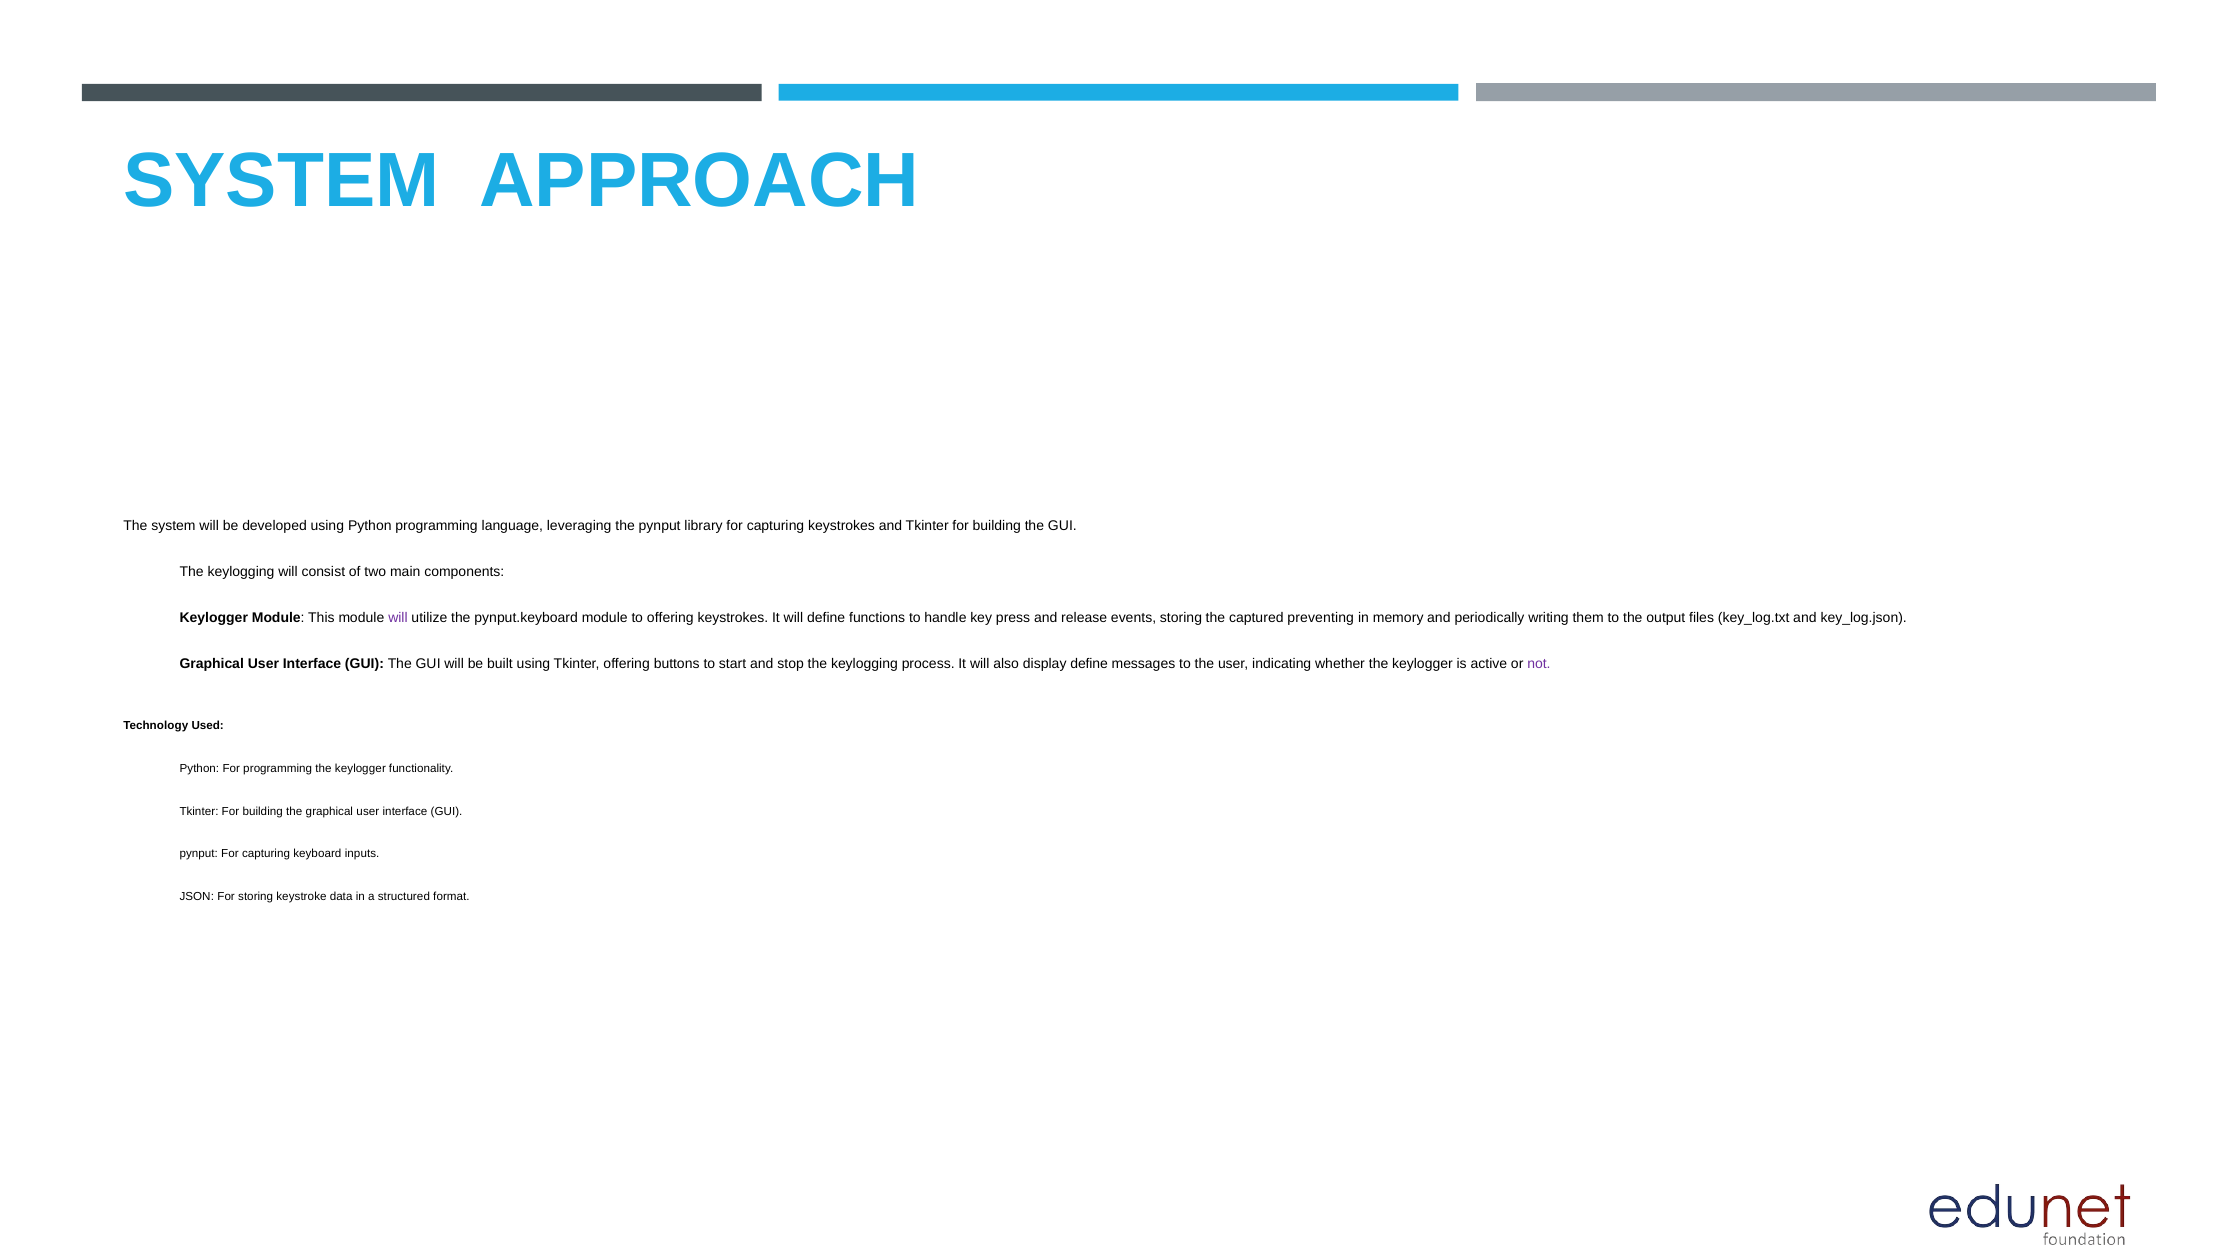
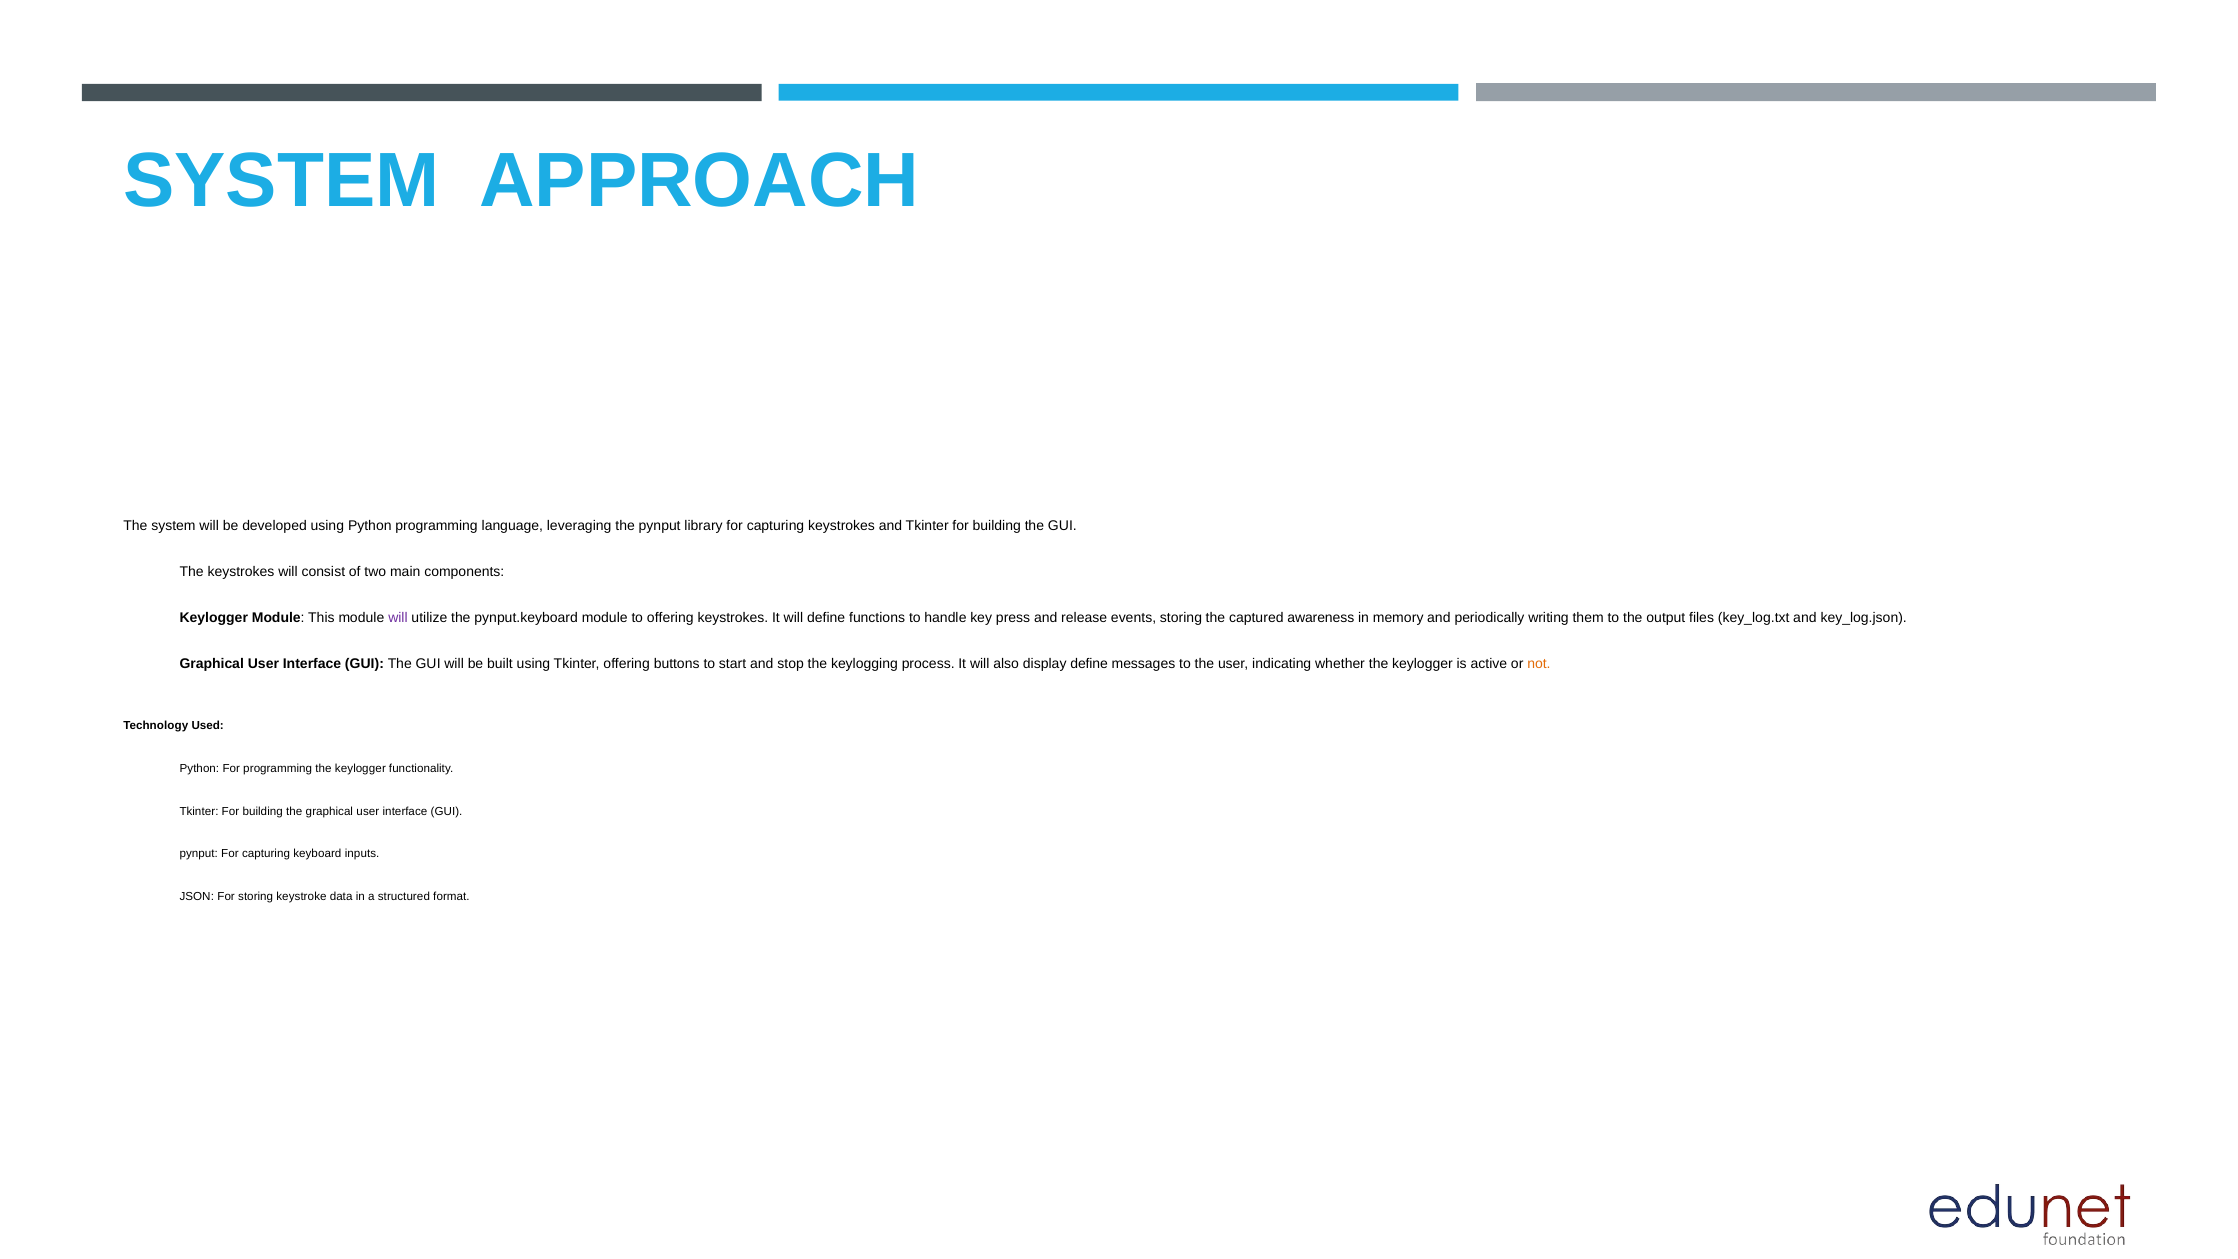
keylogging at (241, 572): keylogging -> keystrokes
preventing: preventing -> awareness
not colour: purple -> orange
